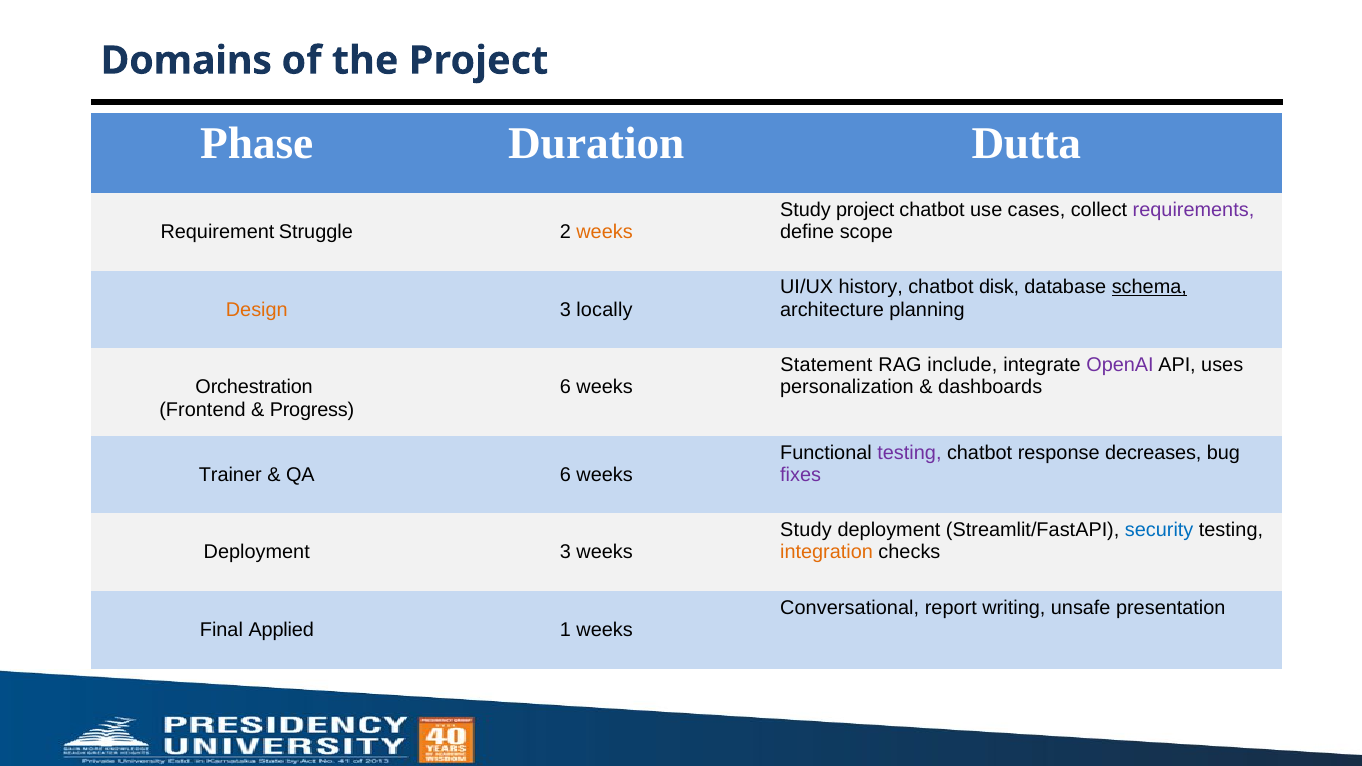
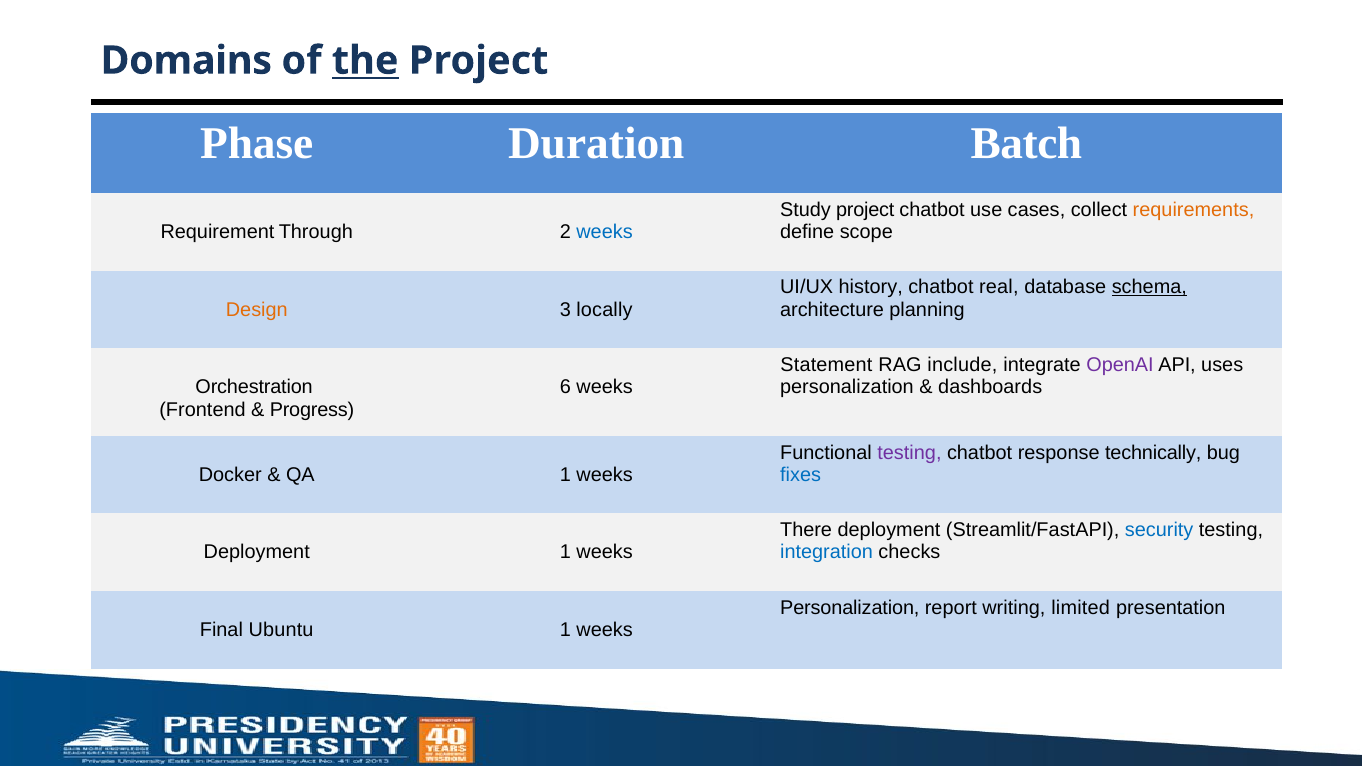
the underline: none -> present
Dutta: Dutta -> Batch
requirements colour: purple -> orange
Struggle: Struggle -> Through
weeks at (605, 232) colour: orange -> blue
disk: disk -> real
decreases: decreases -> technically
Trainer: Trainer -> Docker
QA 6: 6 -> 1
fixes colour: purple -> blue
Study at (806, 530): Study -> There
Deployment 3: 3 -> 1
integration colour: orange -> blue
Conversational at (850, 608): Conversational -> Personalization
unsafe: unsafe -> limited
Applied: Applied -> Ubuntu
